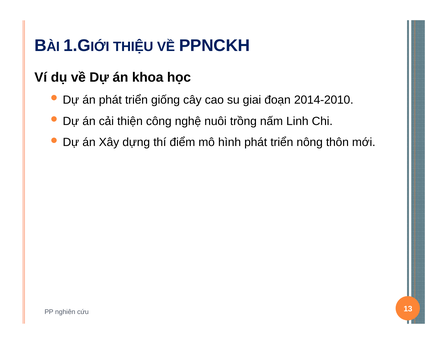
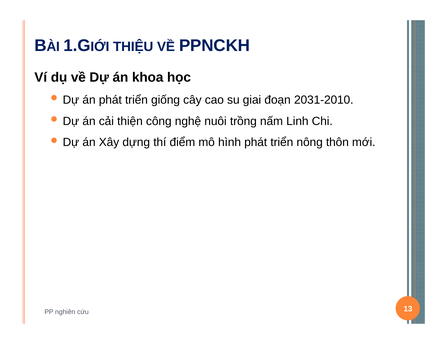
2014-2010: 2014-2010 -> 2031-2010
